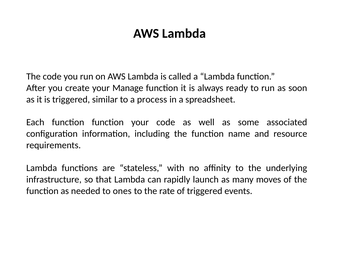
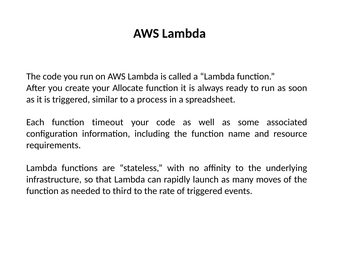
Manage: Manage -> Allocate
function function: function -> timeout
ones: ones -> third
